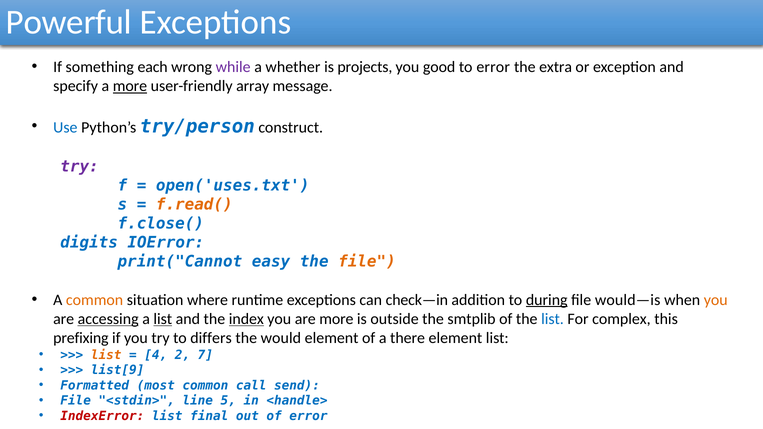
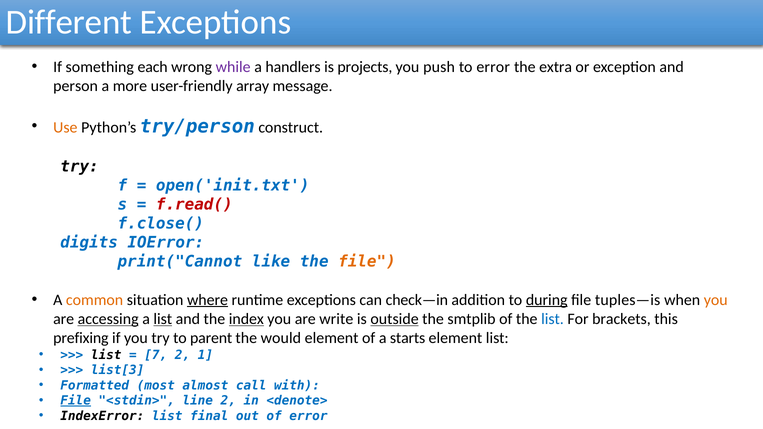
Powerful: Powerful -> Different
whether: whether -> handlers
good: good -> push
specify: specify -> person
more at (130, 86) underline: present -> none
Use colour: blue -> orange
try at (80, 166) colour: purple -> black
open('uses.txt: open('uses.txt -> open('init.txt
f.read( colour: orange -> red
easy: easy -> like
where underline: none -> present
would—is: would—is -> tuples—is
are more: more -> write
outside underline: none -> present
complex: complex -> brackets
differs: differs -> parent
there: there -> starts
list at (106, 355) colour: orange -> black
4: 4 -> 7
7: 7 -> 1
list[9: list[9 -> list[3
most common: common -> almost
send: send -> with
File at (76, 401) underline: none -> present
line 5: 5 -> 2
<handle>: <handle> -> <denote>
IndexError colour: red -> black
